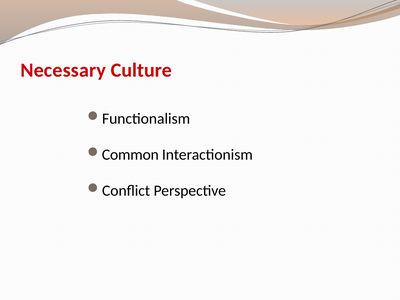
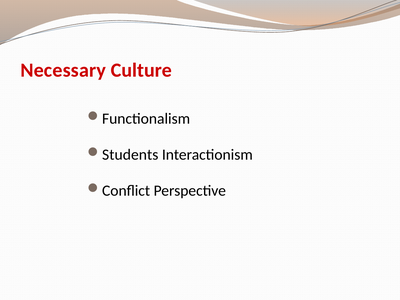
Common: Common -> Students
